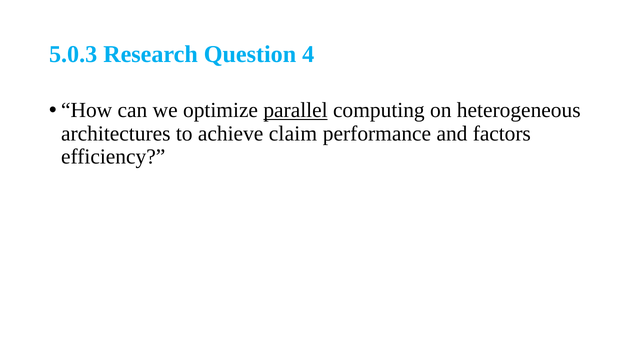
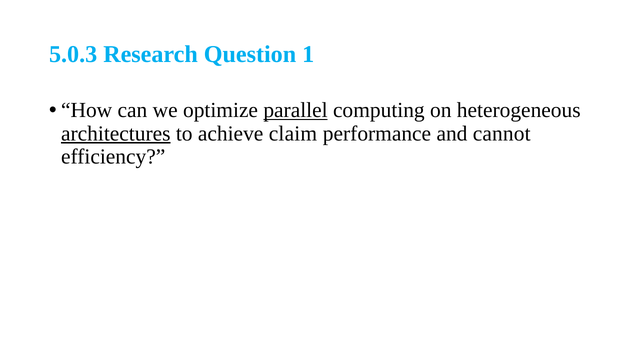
4: 4 -> 1
architectures underline: none -> present
factors: factors -> cannot
